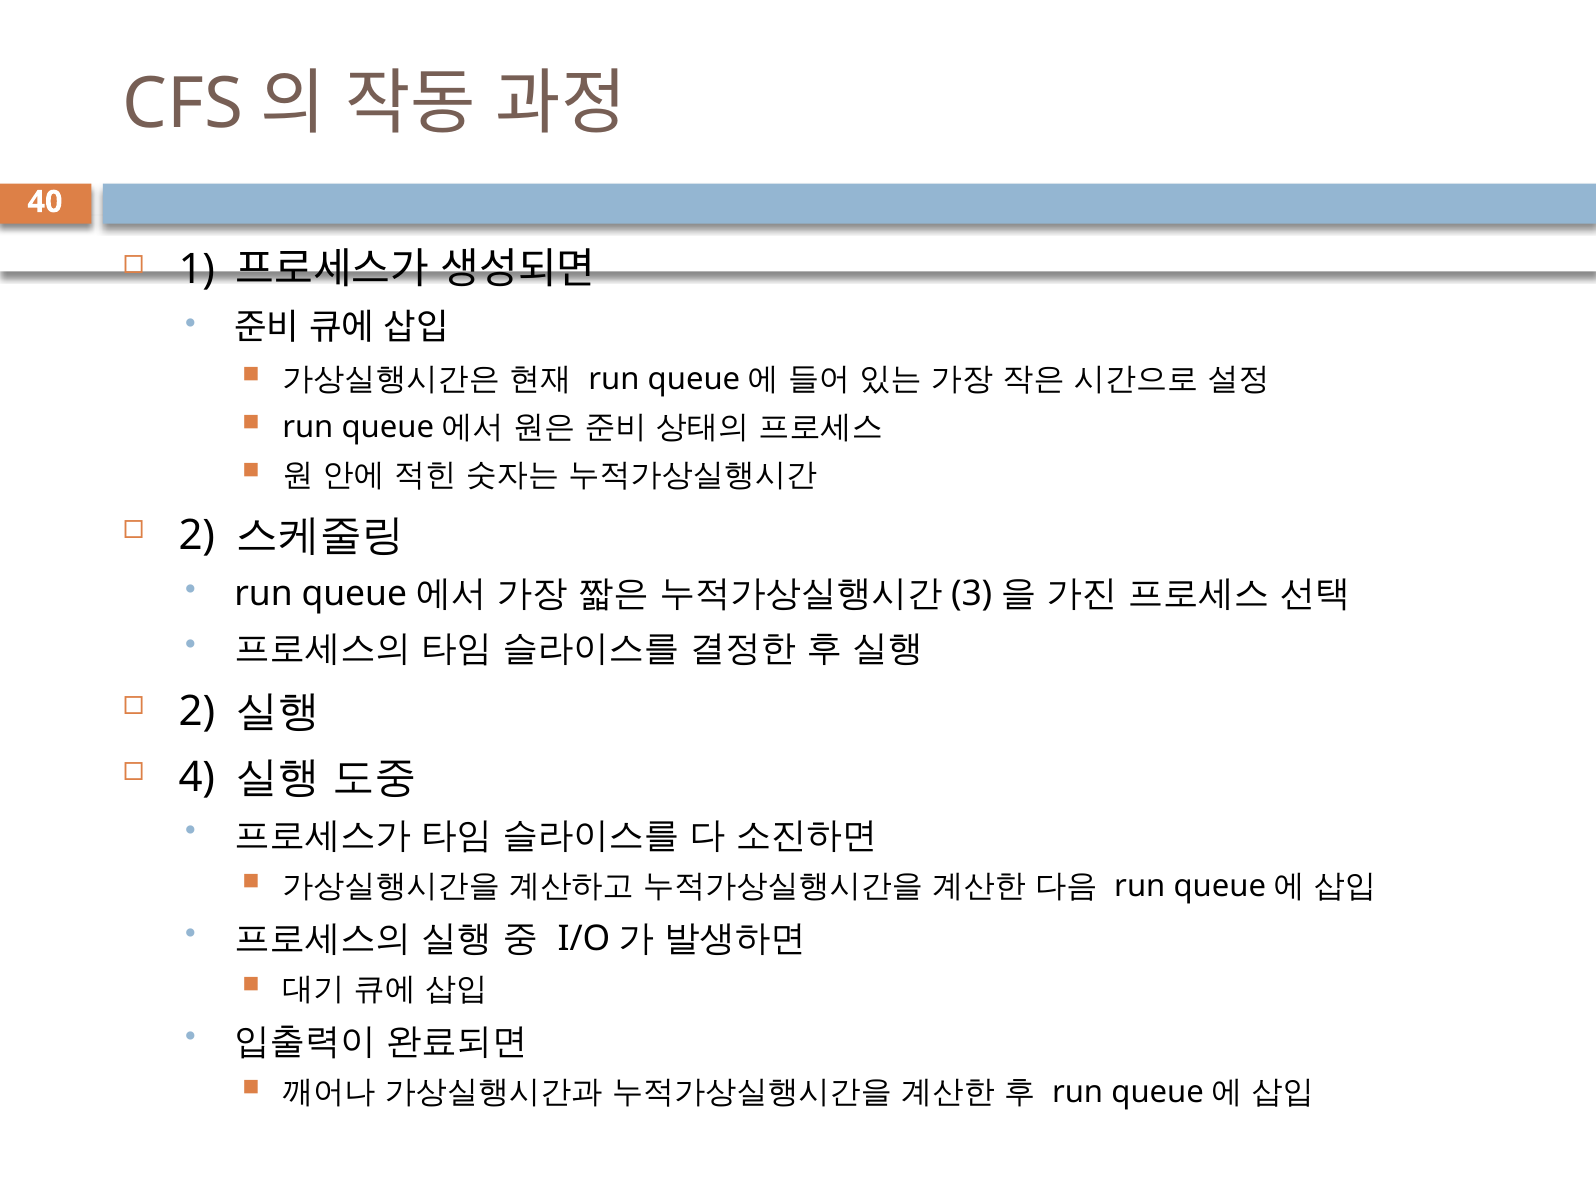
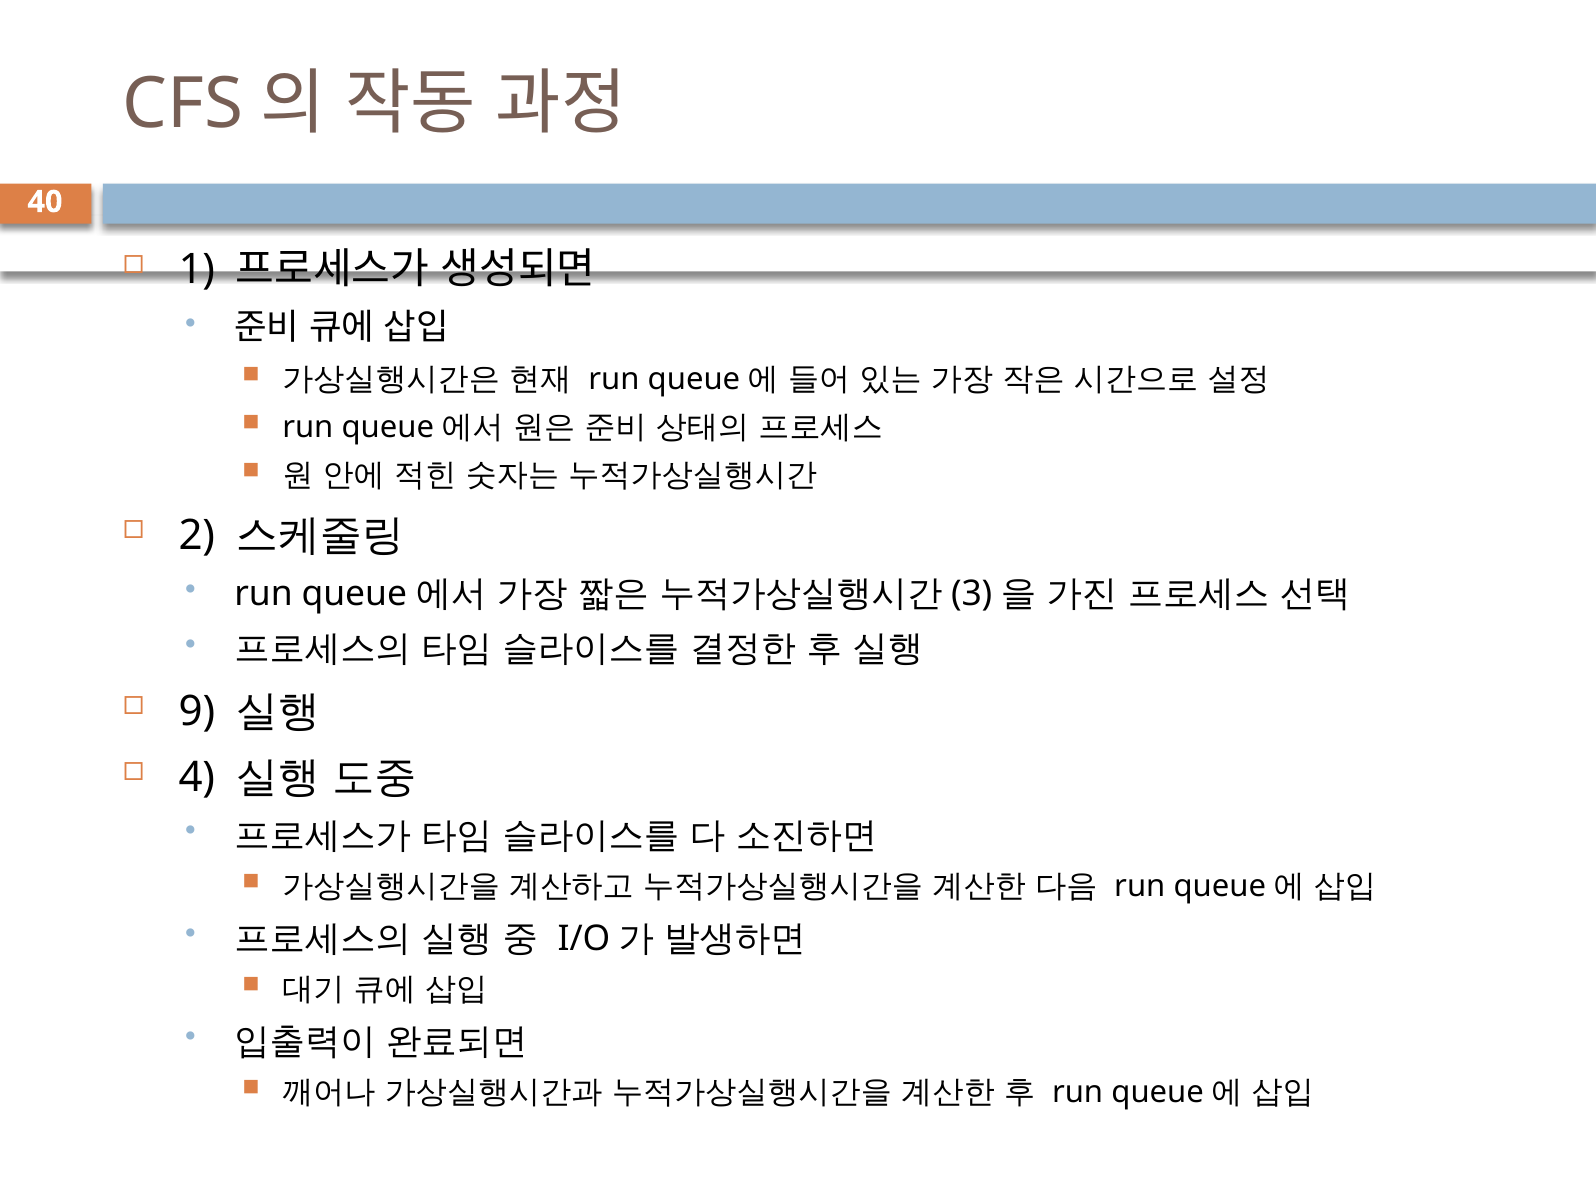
2 at (197, 711): 2 -> 9
